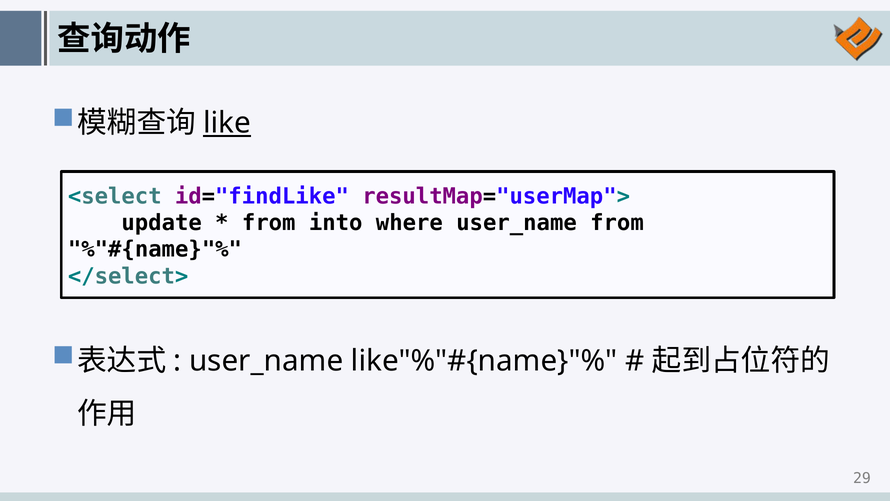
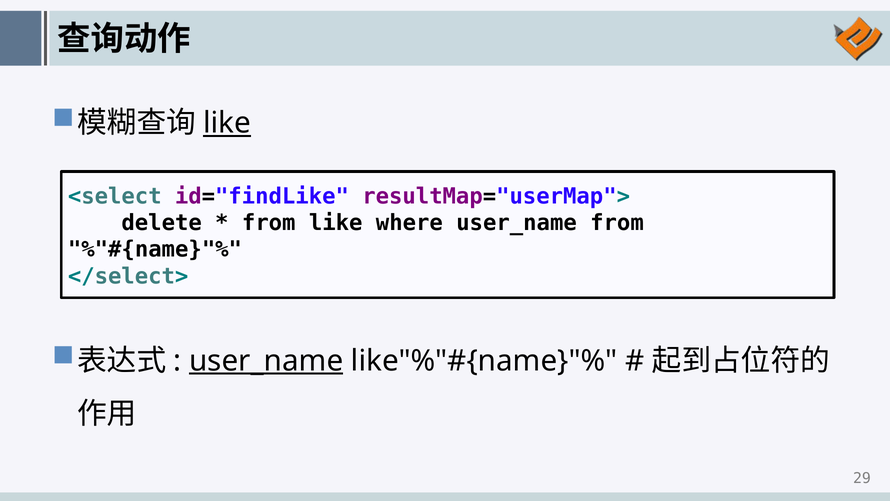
update: update -> delete
from into: into -> like
user_name at (266, 360) underline: none -> present
